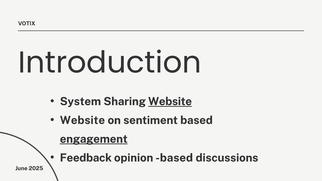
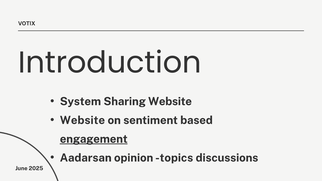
Website at (170, 102) underline: present -> none
Feedback: Feedback -> Aadarsan
opinion based: based -> topics
